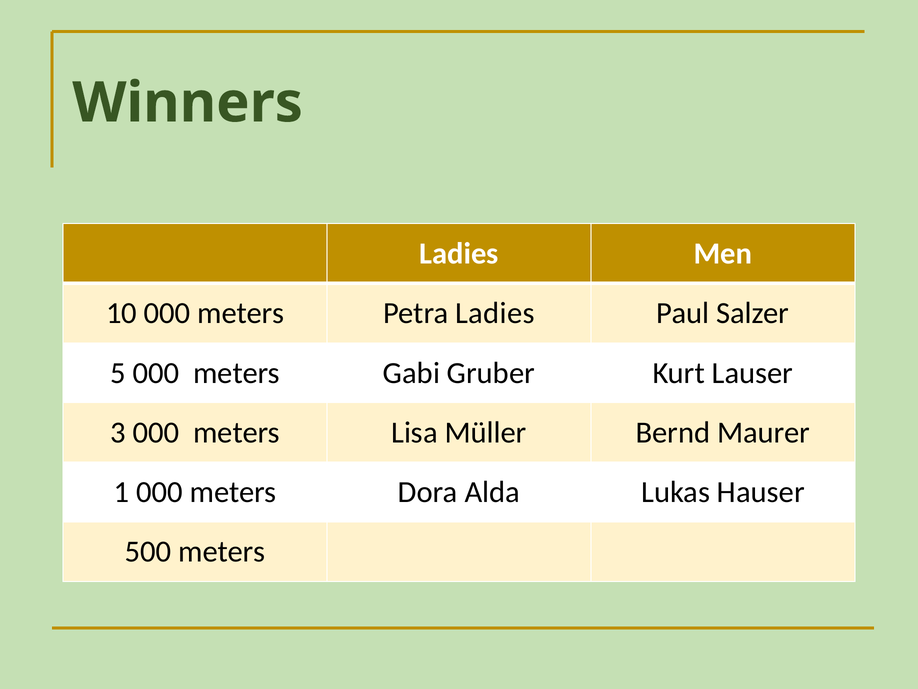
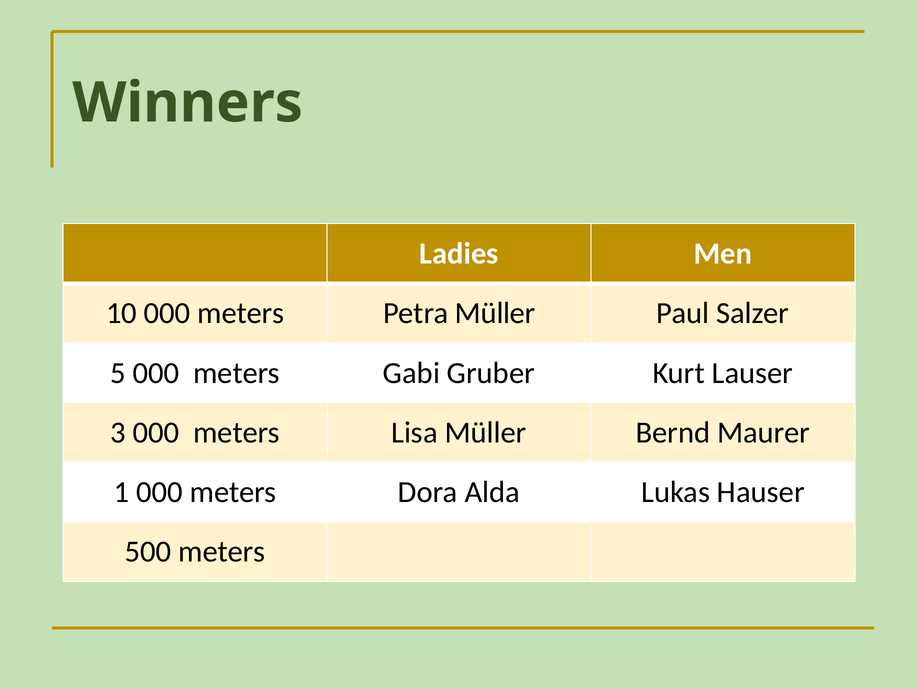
Petra Ladies: Ladies -> Müller
